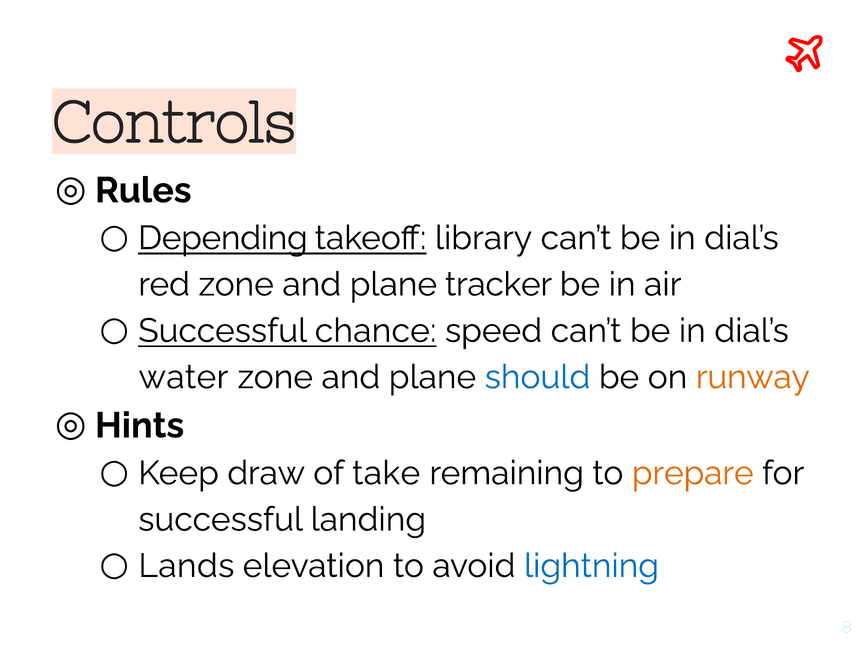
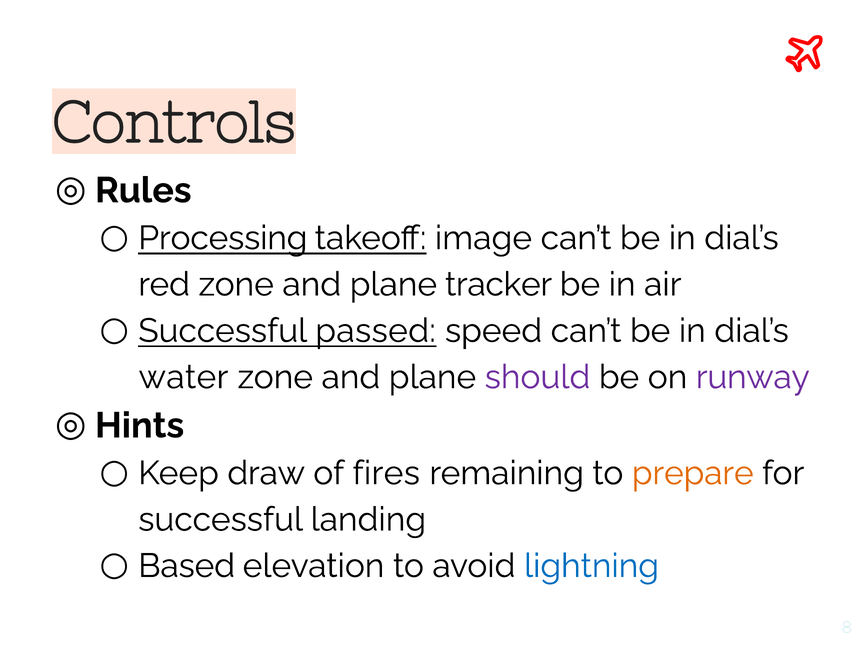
Depending: Depending -> Processing
library: library -> image
chance: chance -> passed
should colour: blue -> purple
runway colour: orange -> purple
take: take -> fires
Lands: Lands -> Based
